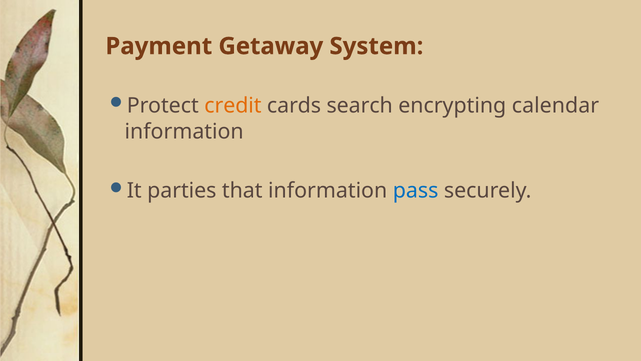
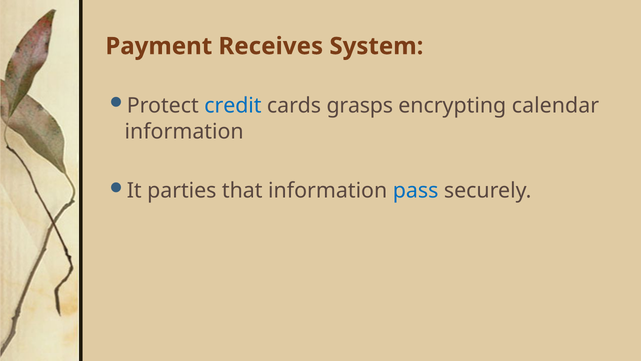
Getaway: Getaway -> Receives
credit colour: orange -> blue
search: search -> grasps
